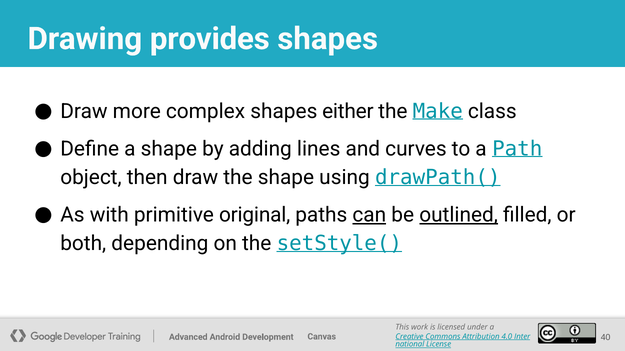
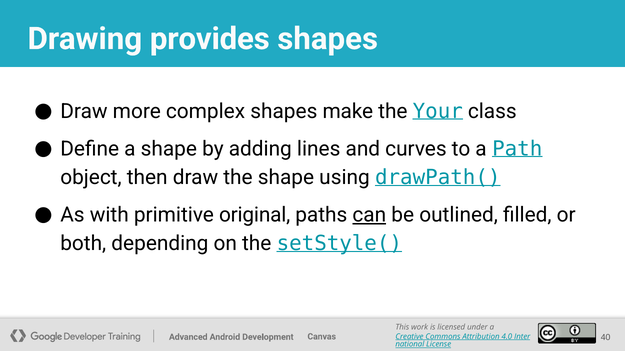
either: either -> make
Make: Make -> Your
outlined underline: present -> none
